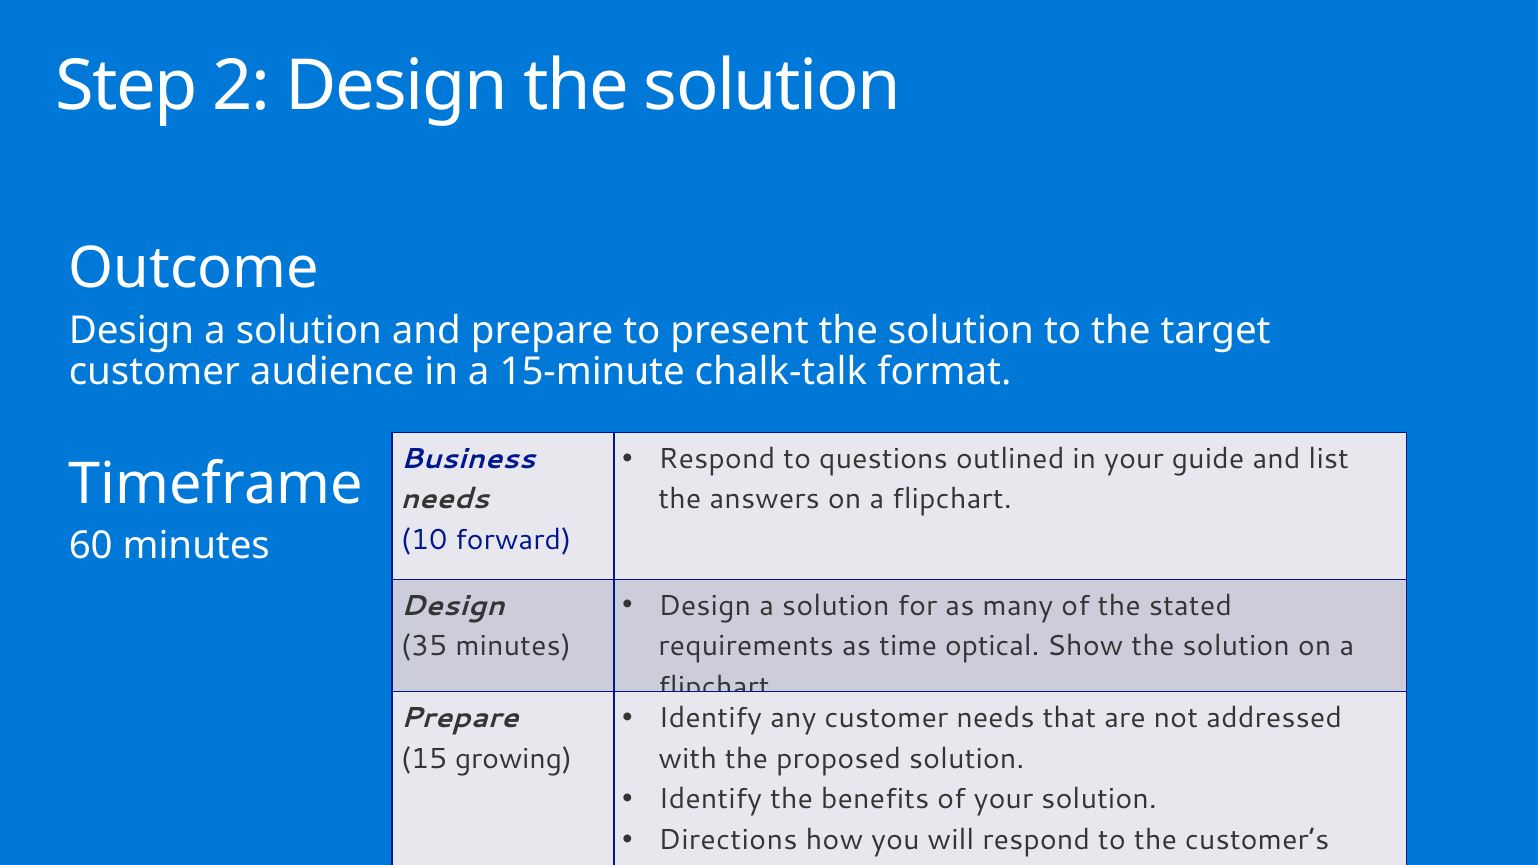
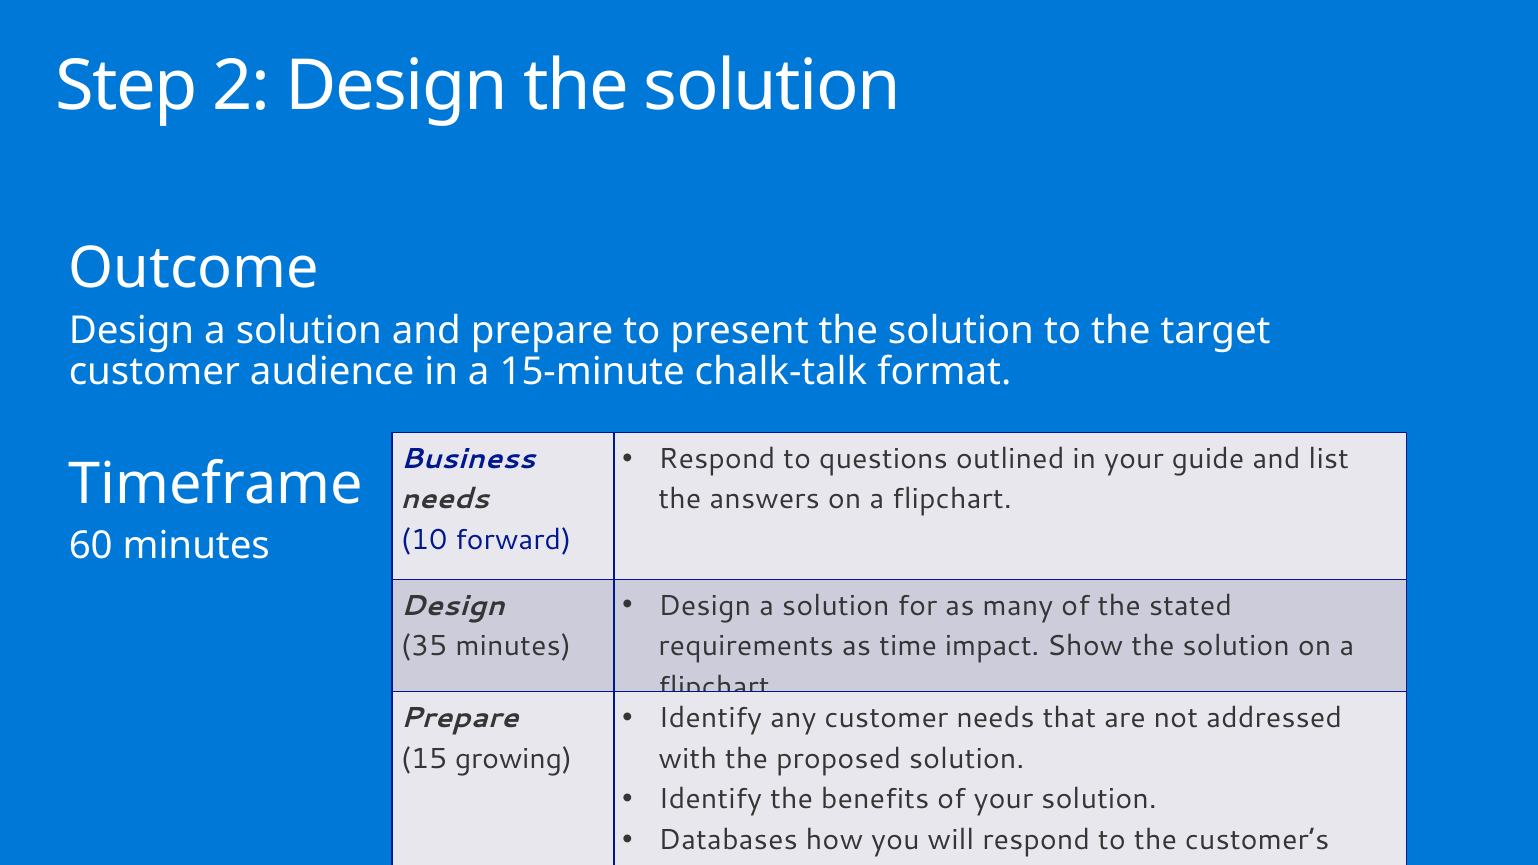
optical: optical -> impact
Directions: Directions -> Databases
